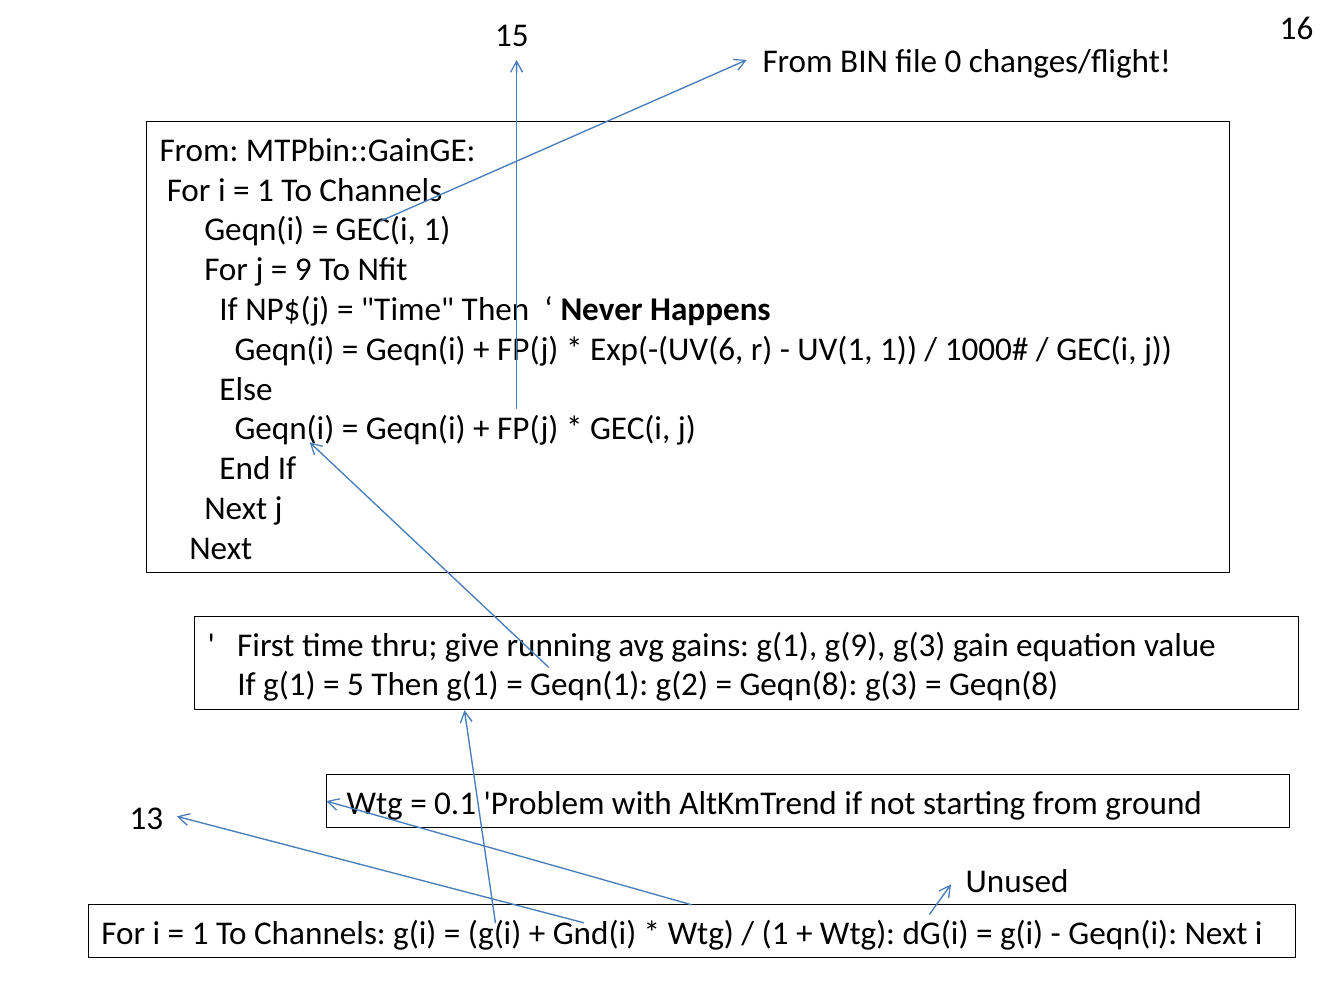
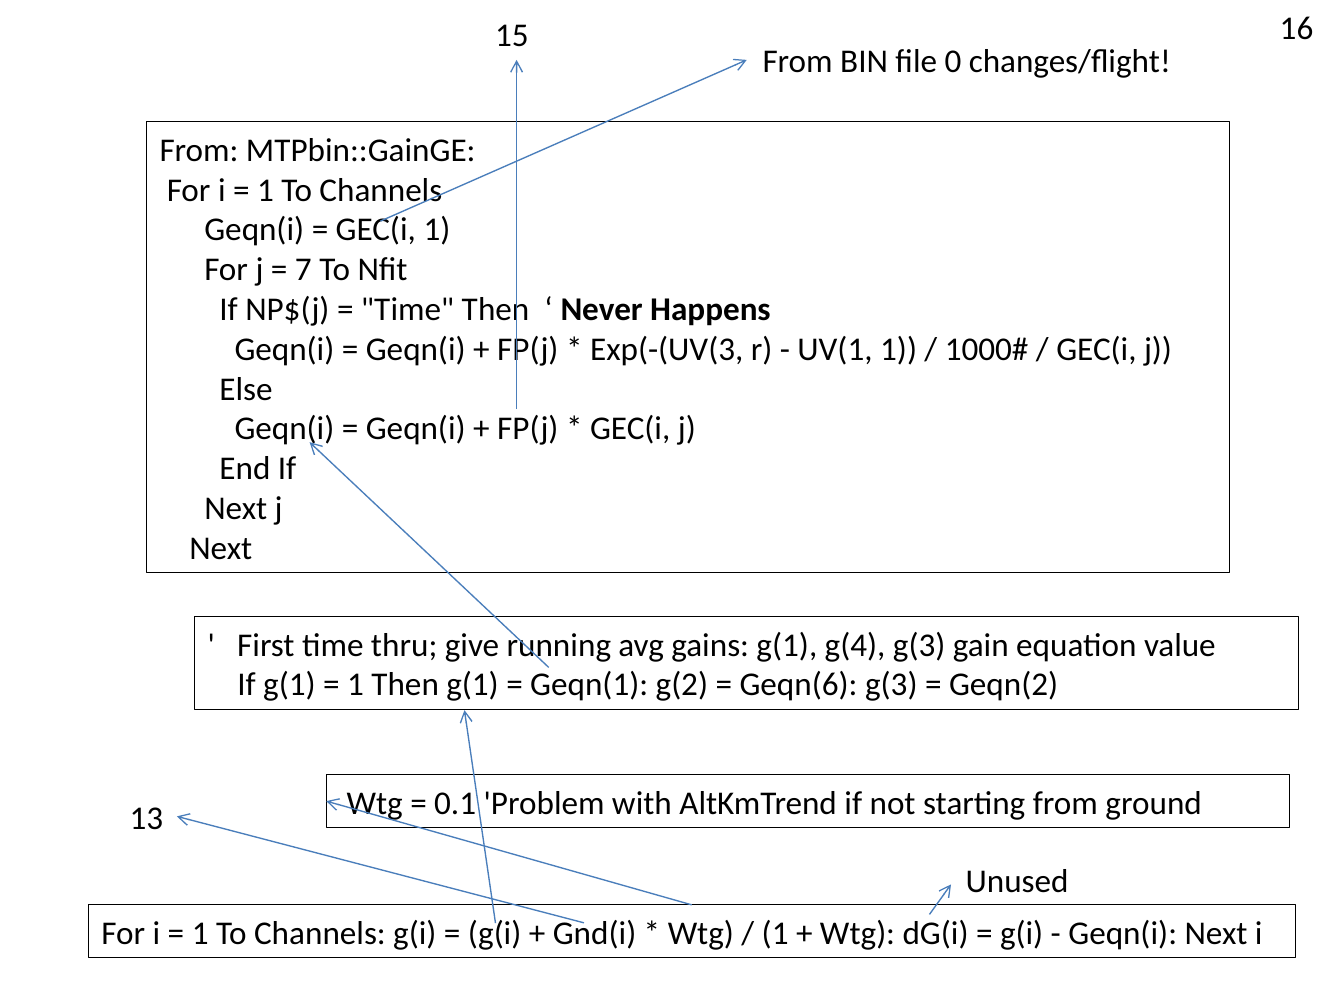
9: 9 -> 7
Exp(-(UV(6: Exp(-(UV(6 -> Exp(-(UV(3
g(9: g(9 -> g(4
5 at (355, 685): 5 -> 1
Geqn(8 at (799, 685): Geqn(8 -> Geqn(6
Geqn(8 at (1004, 685): Geqn(8 -> Geqn(2
